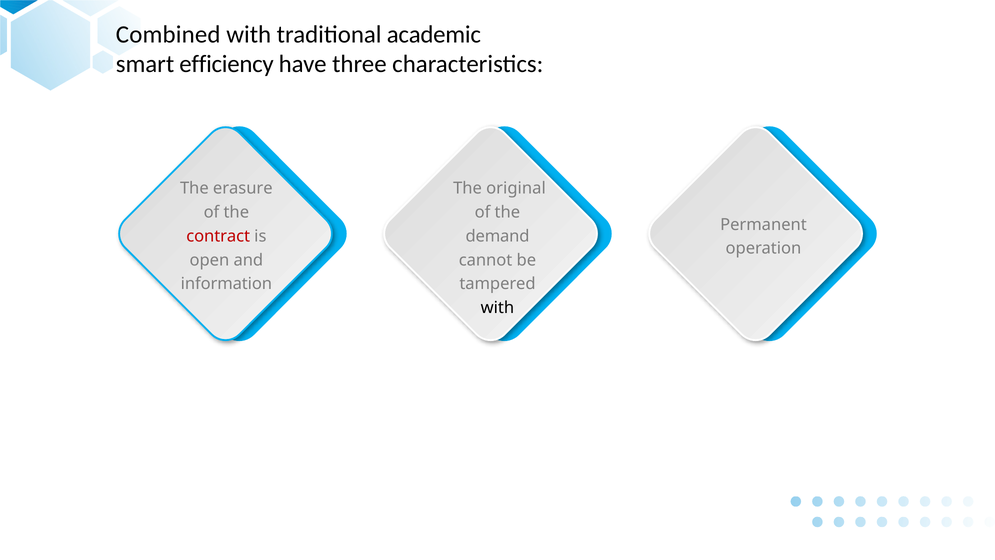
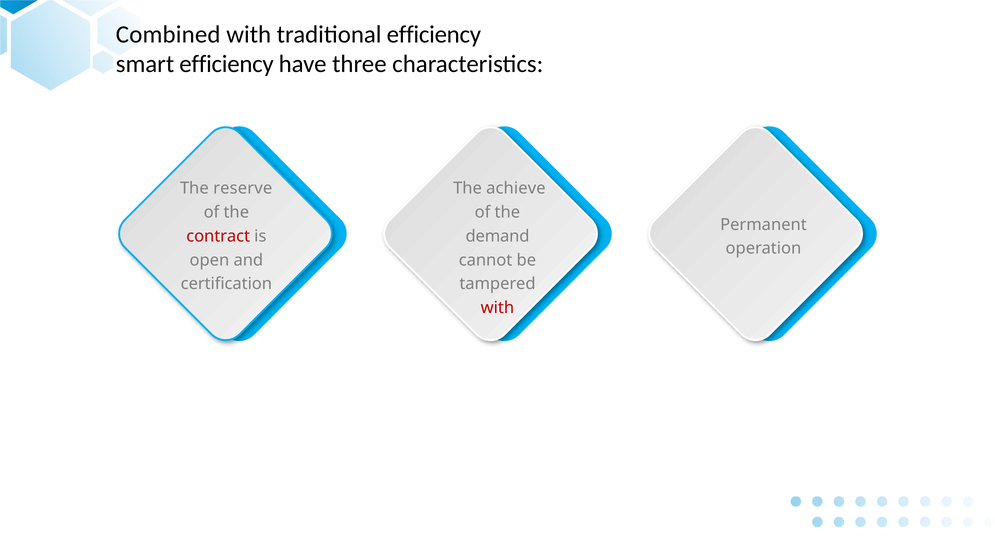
traditional academic: academic -> efficiency
erasure: erasure -> reserve
original: original -> achieve
information: information -> certification
with at (497, 308) colour: black -> red
